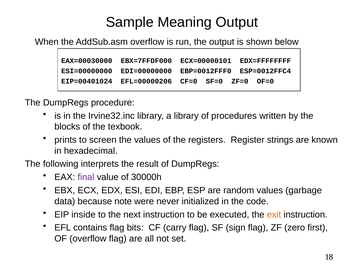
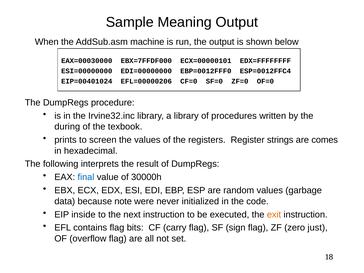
AddSub.asm overflow: overflow -> machine
blocks: blocks -> during
known: known -> comes
final colour: purple -> blue
first: first -> just
